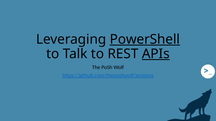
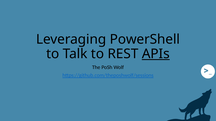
PowerShell underline: present -> none
